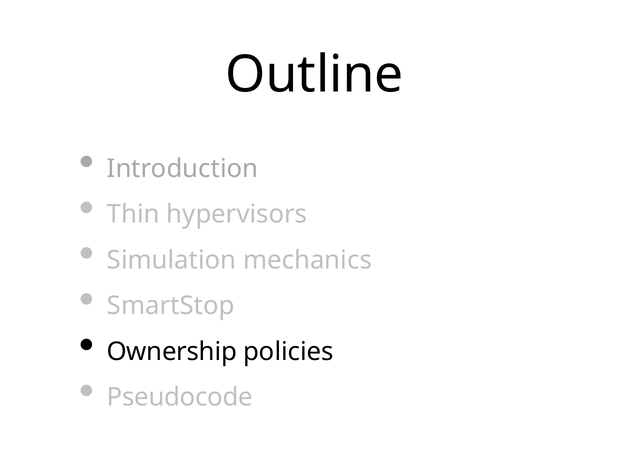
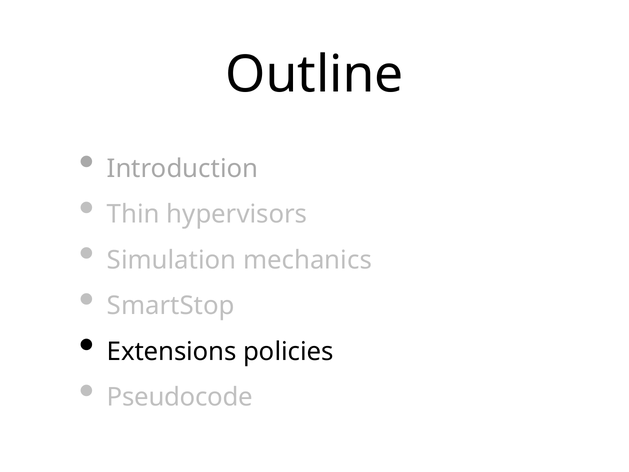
Ownership: Ownership -> Extensions
